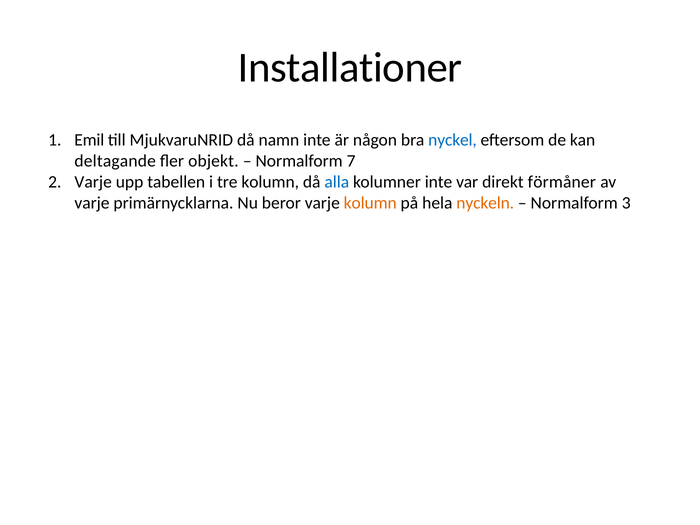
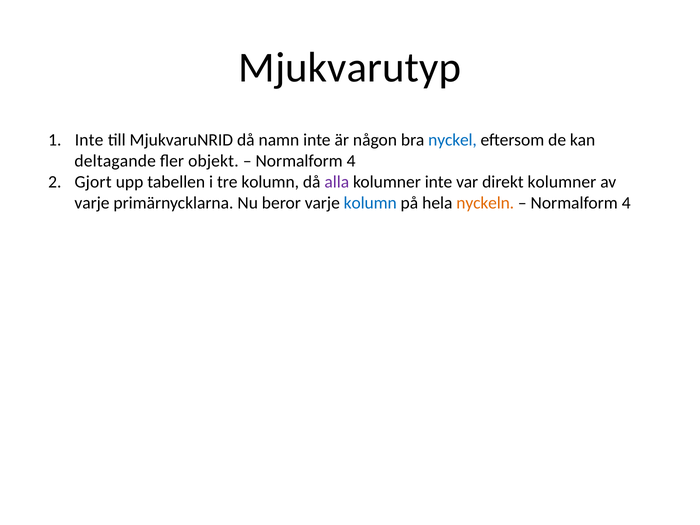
Installationer: Installationer -> Mjukvarutyp
1 Emil: Emil -> Inte
7 at (351, 161): 7 -> 4
2 Varje: Varje -> Gjort
alla colour: blue -> purple
direkt förmåner: förmåner -> kolumner
kolumn at (370, 203) colour: orange -> blue
3 at (626, 203): 3 -> 4
